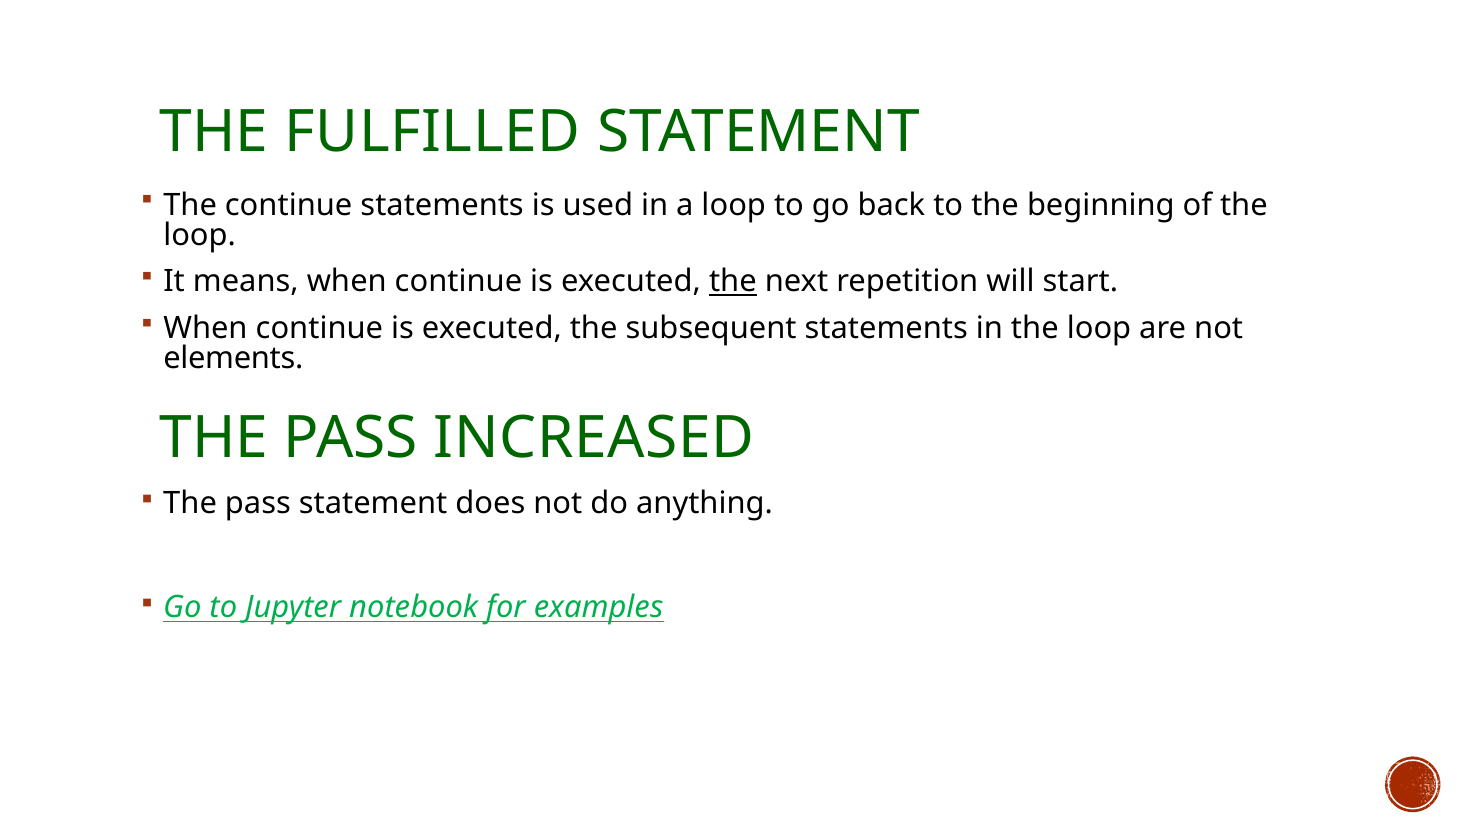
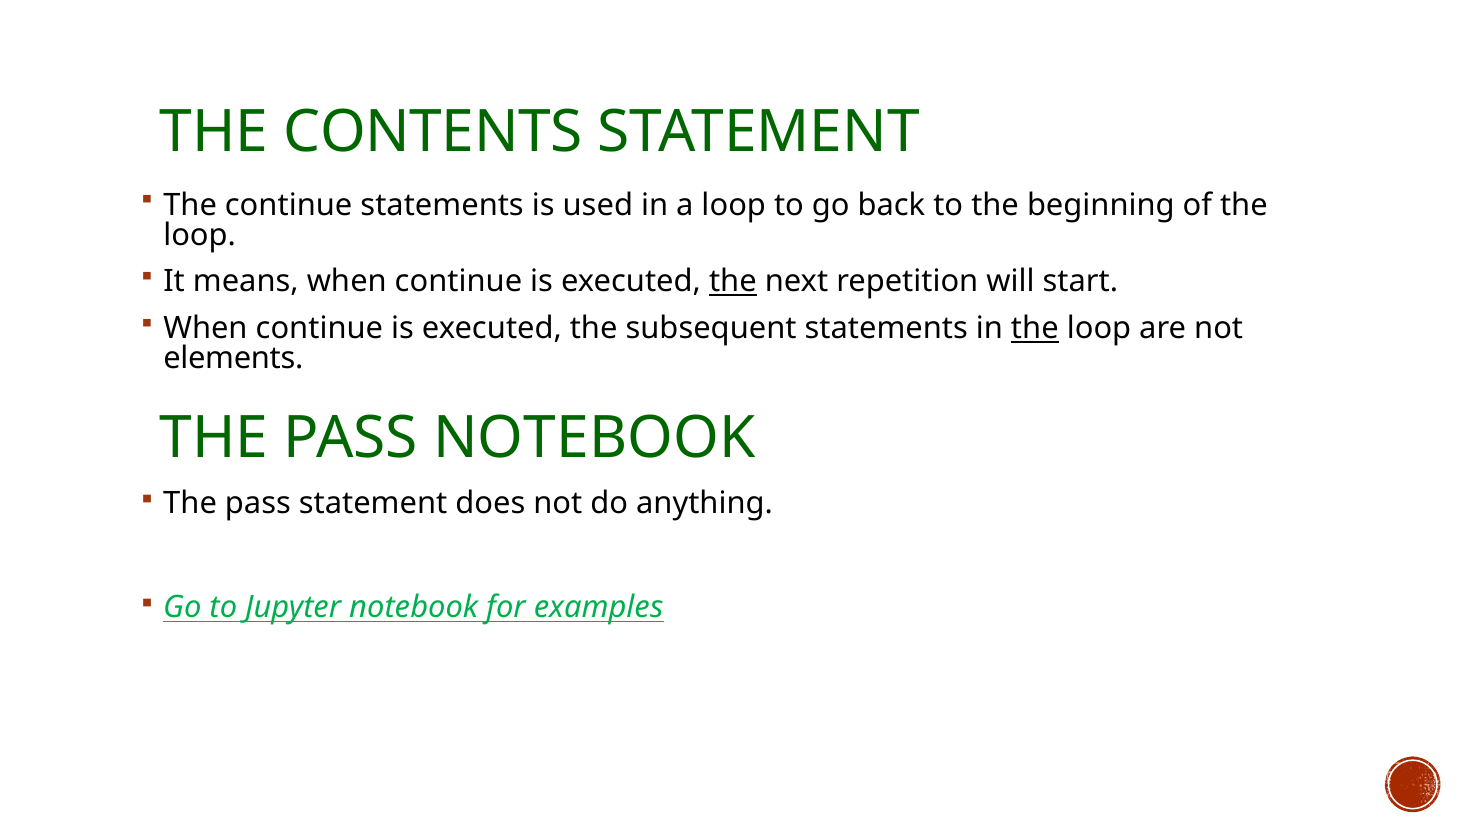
FULFILLED: FULFILLED -> CONTENTS
the at (1035, 328) underline: none -> present
PASS INCREASED: INCREASED -> NOTEBOOK
